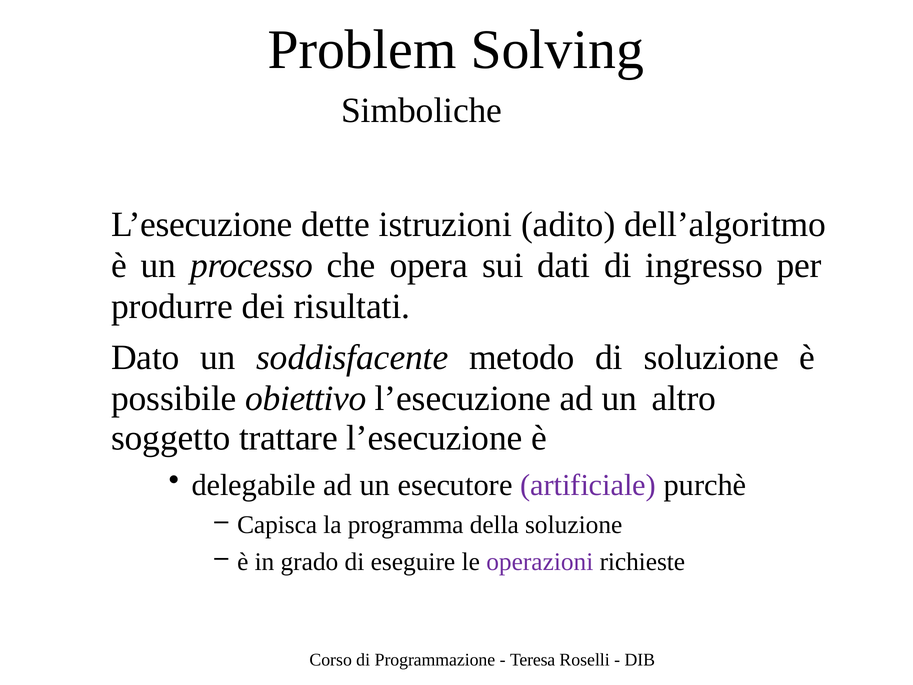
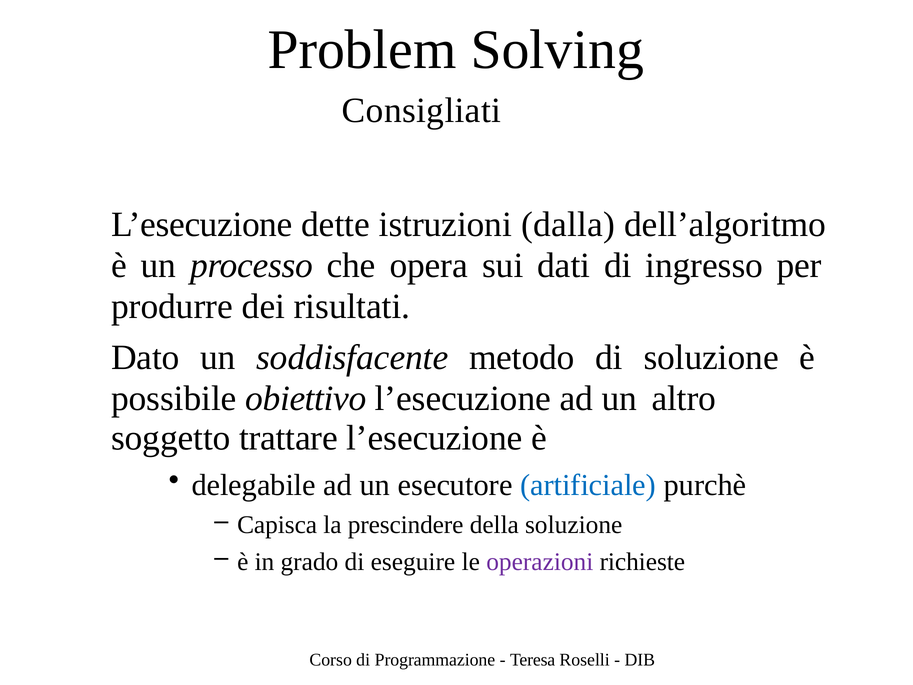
Simboliche: Simboliche -> Consigliati
adito: adito -> dalla
artificiale colour: purple -> blue
programma: programma -> prescindere
